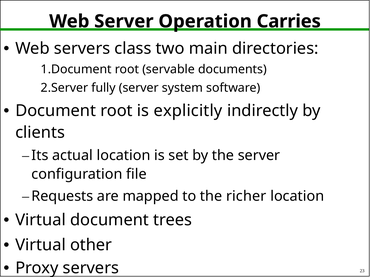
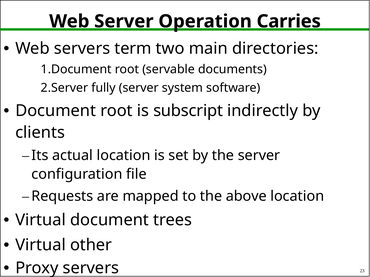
class: class -> term
explicitly: explicitly -> subscript
richer: richer -> above
